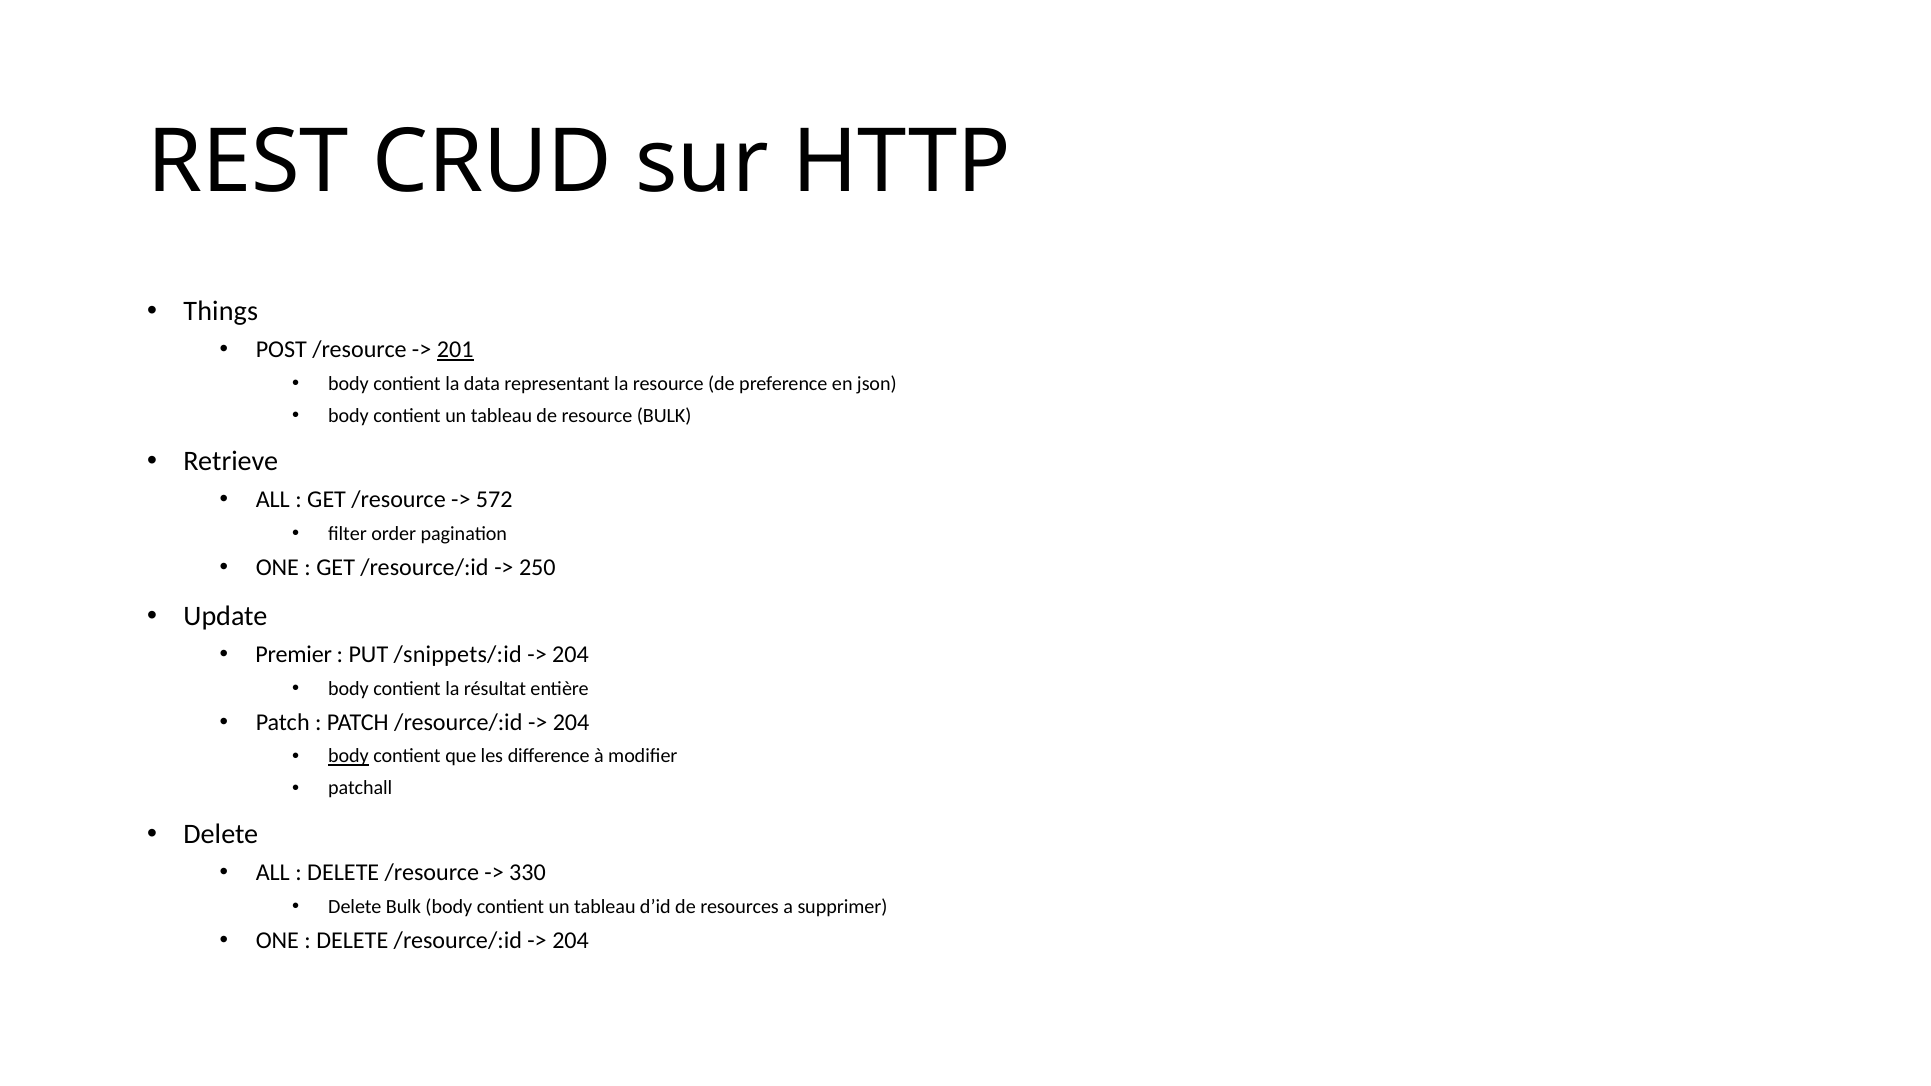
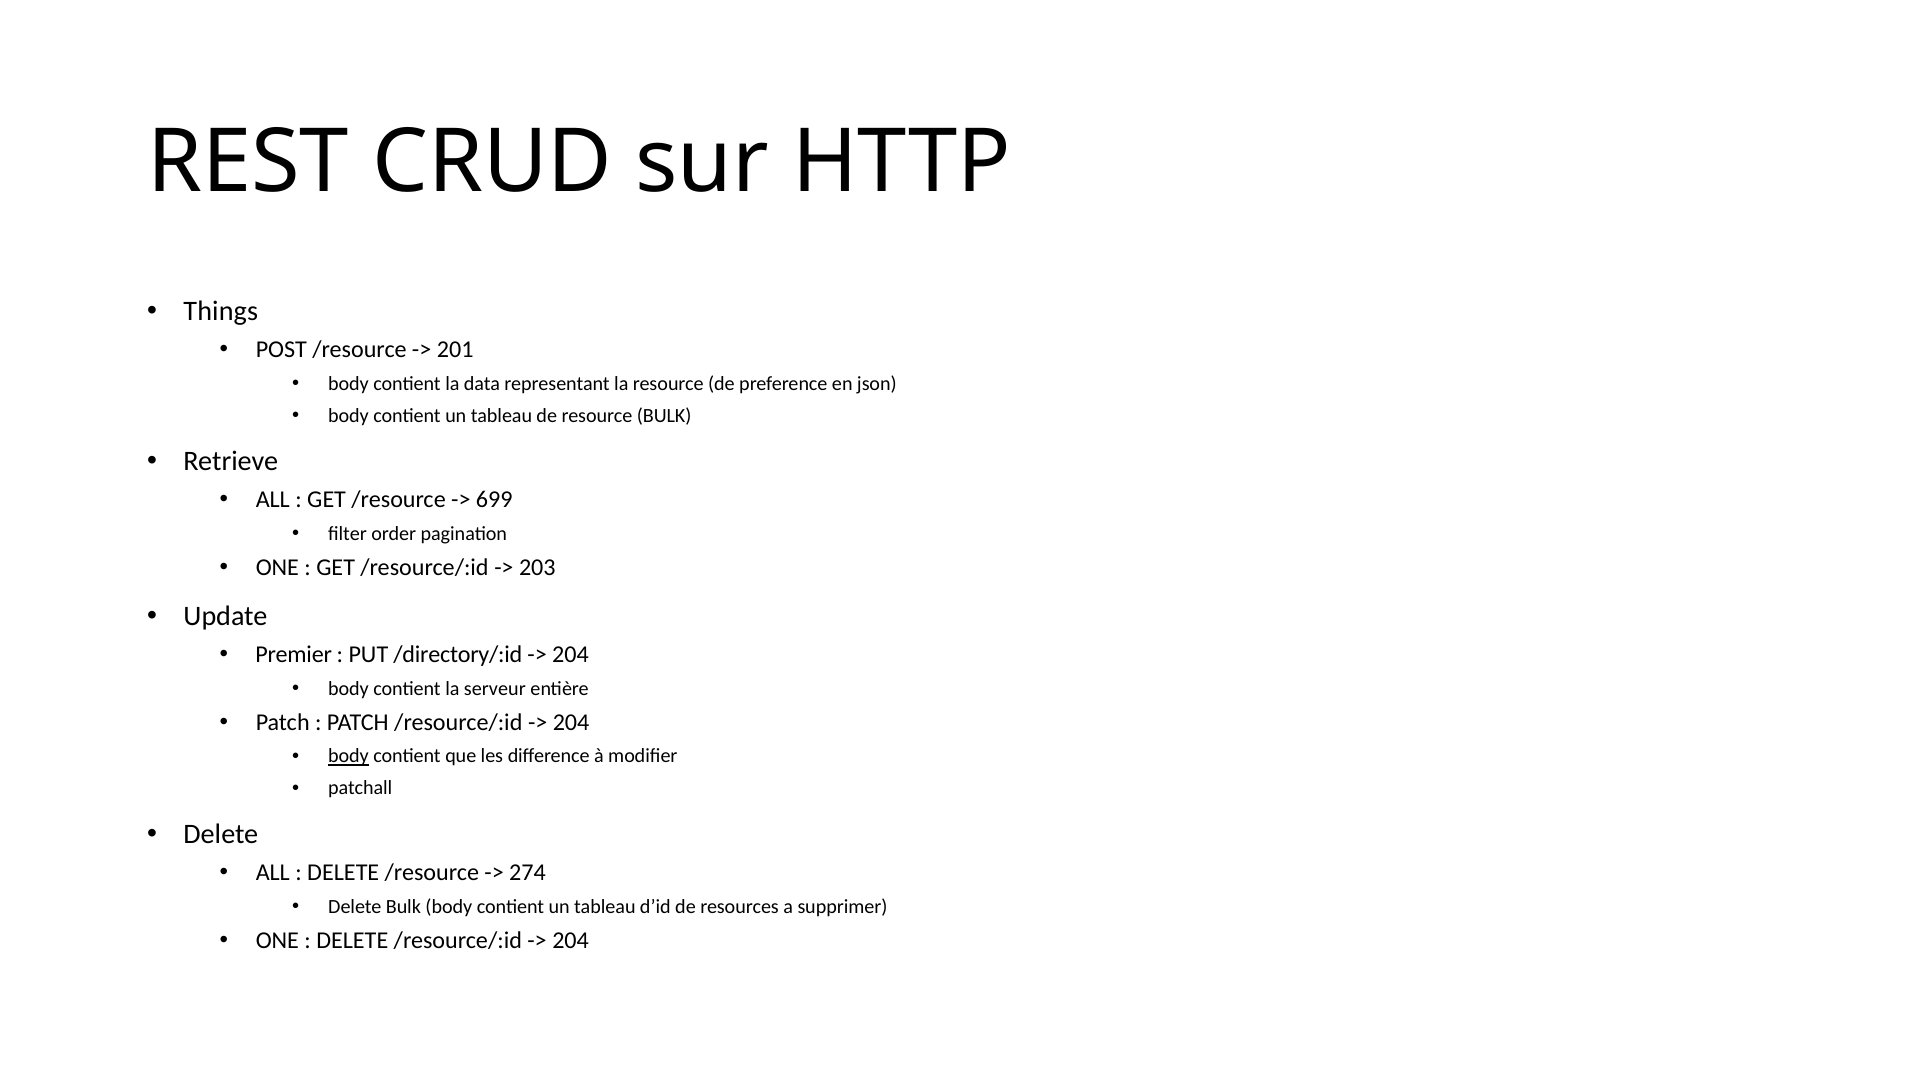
201 underline: present -> none
572: 572 -> 699
250: 250 -> 203
/snippets/:id: /snippets/:id -> /directory/:id
résultat: résultat -> serveur
330: 330 -> 274
